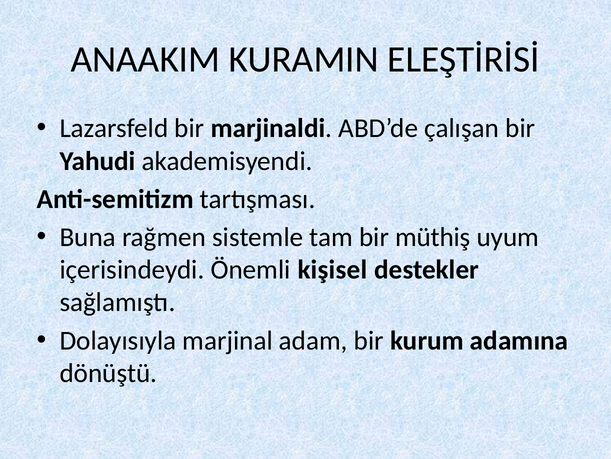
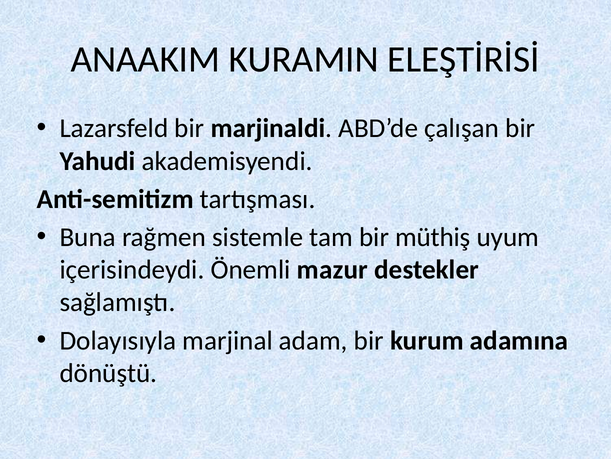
kişisel: kişisel -> mazur
